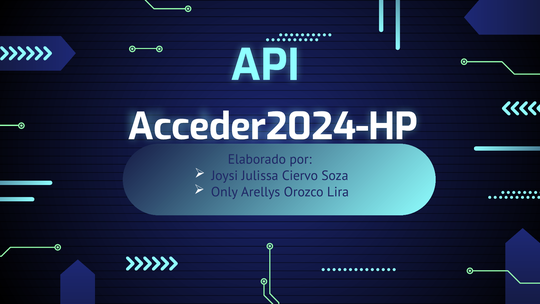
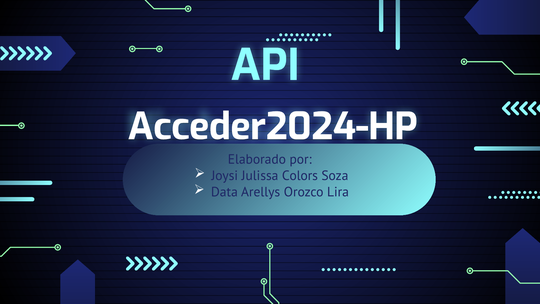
Ciervo: Ciervo -> Colors
Only: Only -> Data
